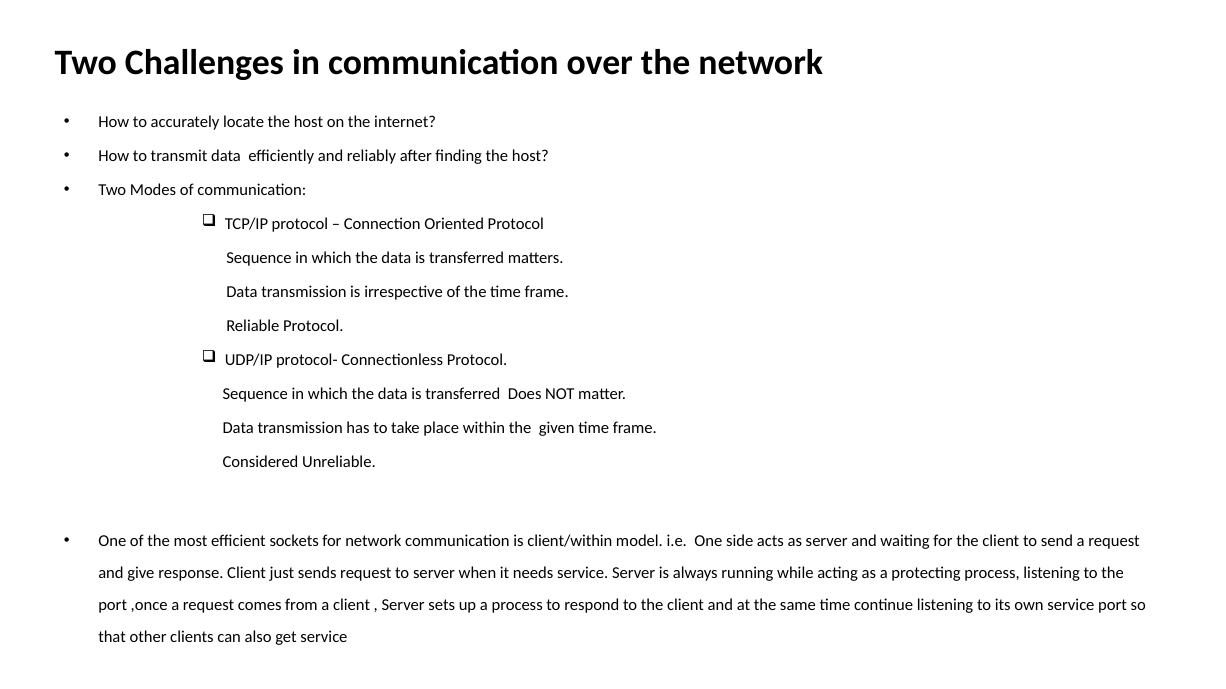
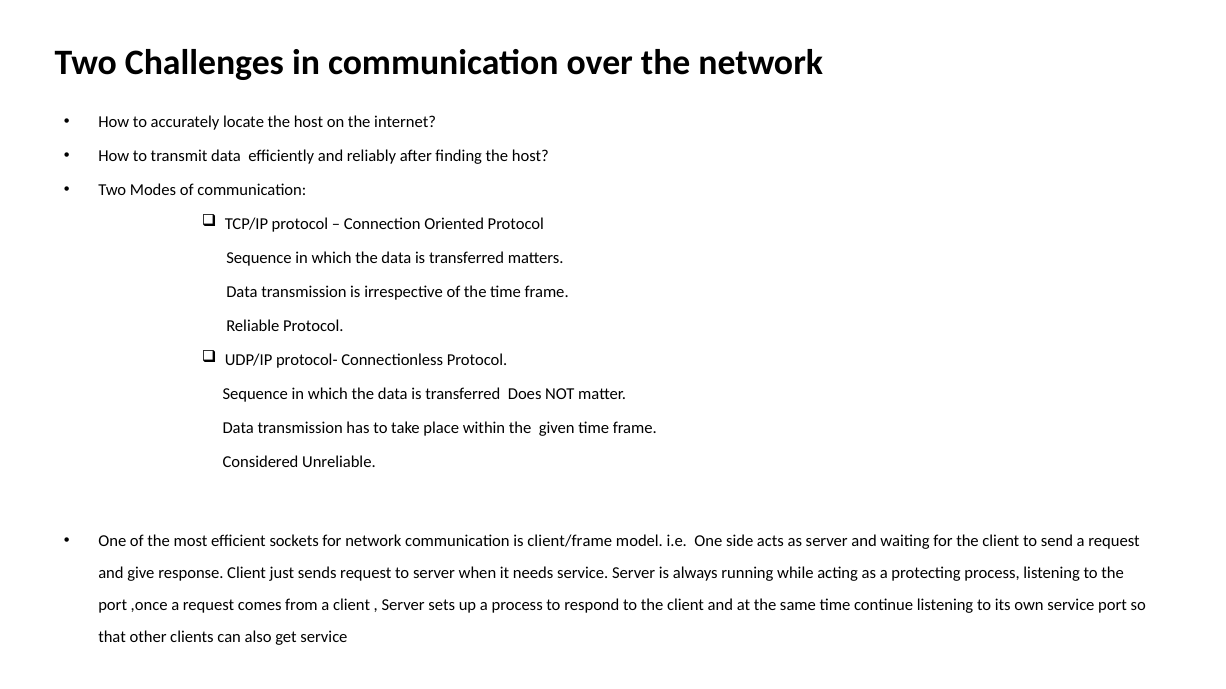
client/within: client/within -> client/frame
